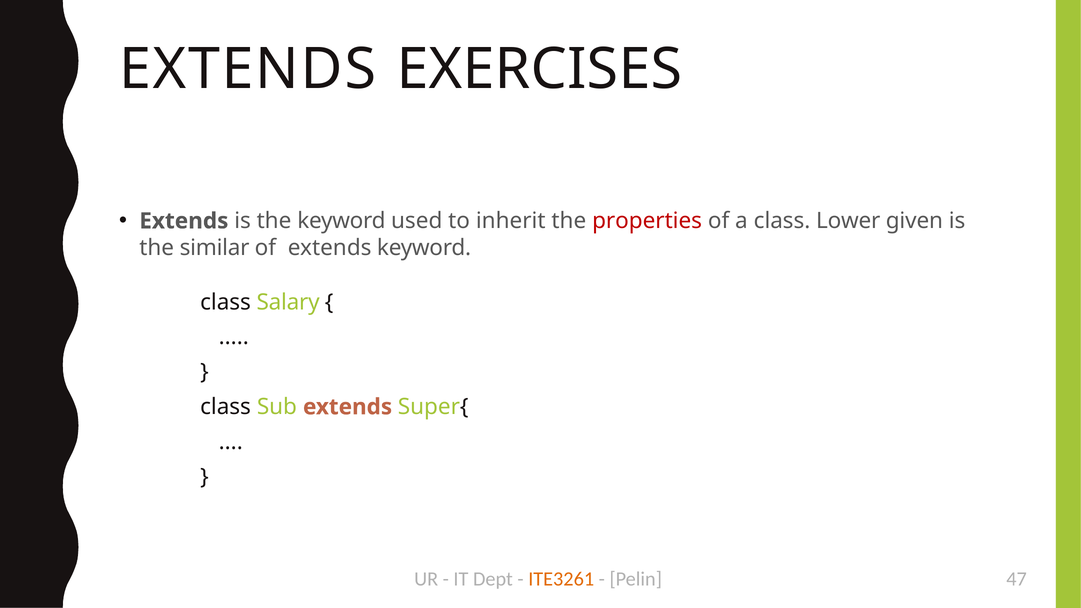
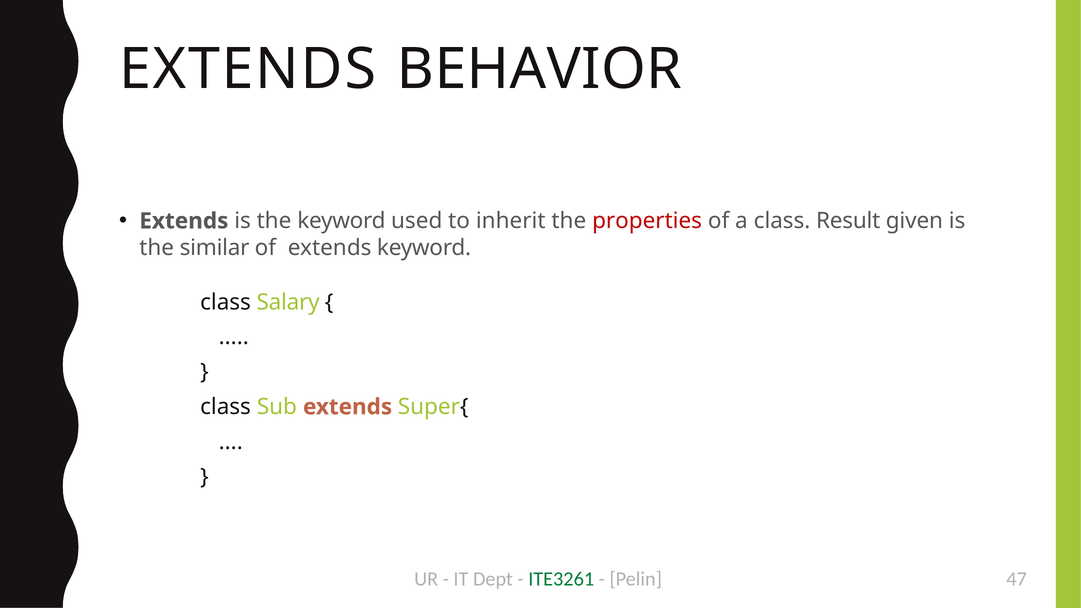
EXERCISES: EXERCISES -> BEHAVIOR
Lower: Lower -> Result
ITE3261 colour: orange -> green
